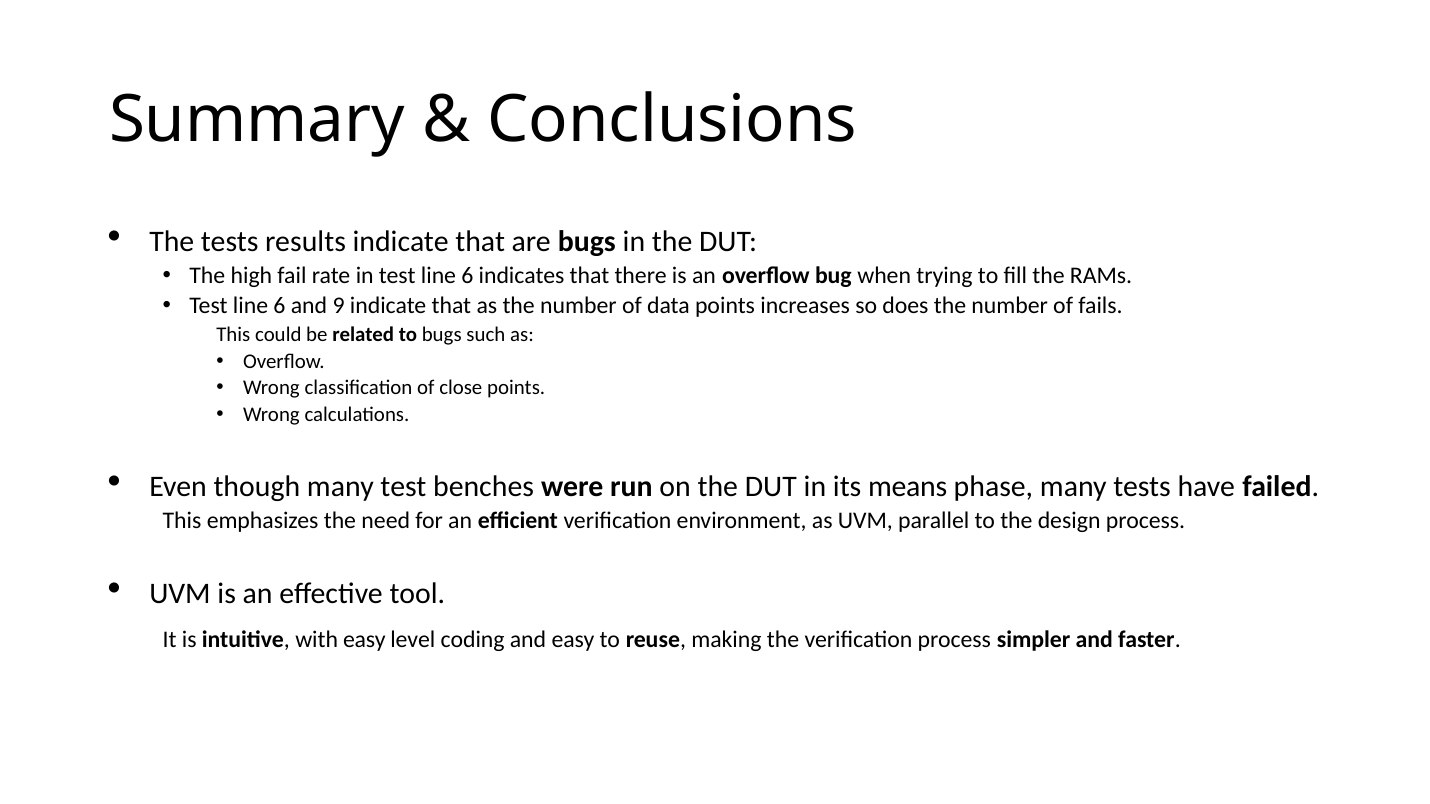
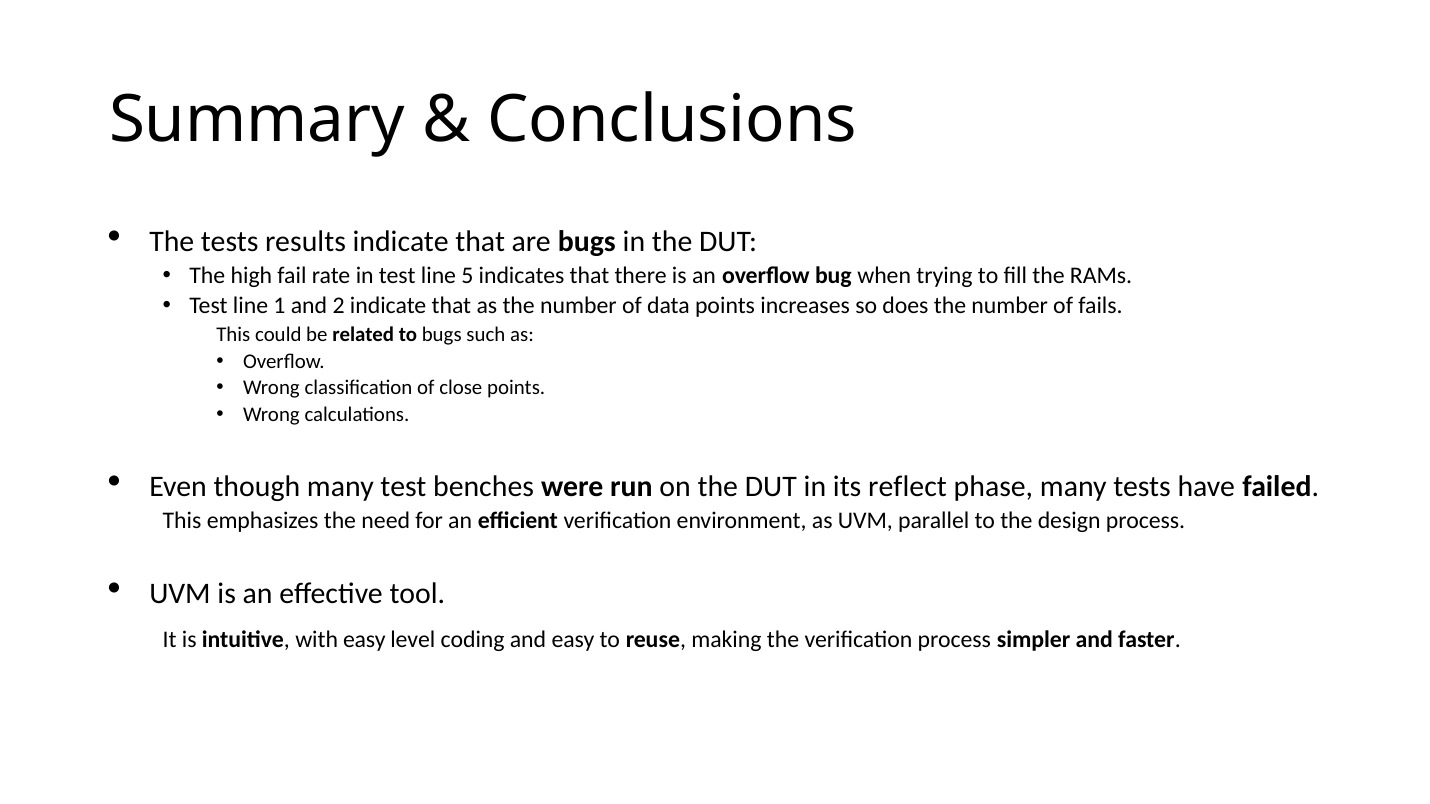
in test line 6: 6 -> 5
6 at (279, 306): 6 -> 1
9: 9 -> 2
means: means -> reflect
